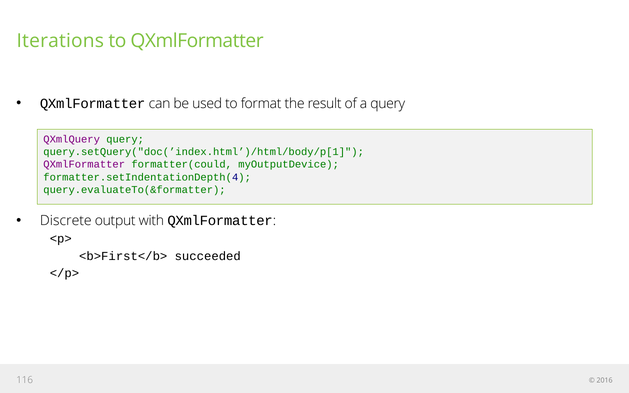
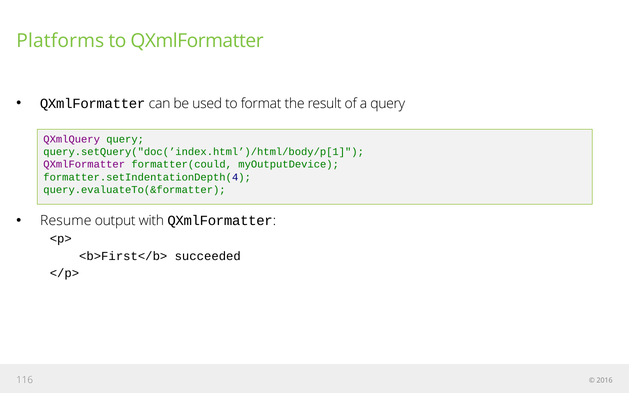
Iterations: Iterations -> Platforms
Discrete: Discrete -> Resume
